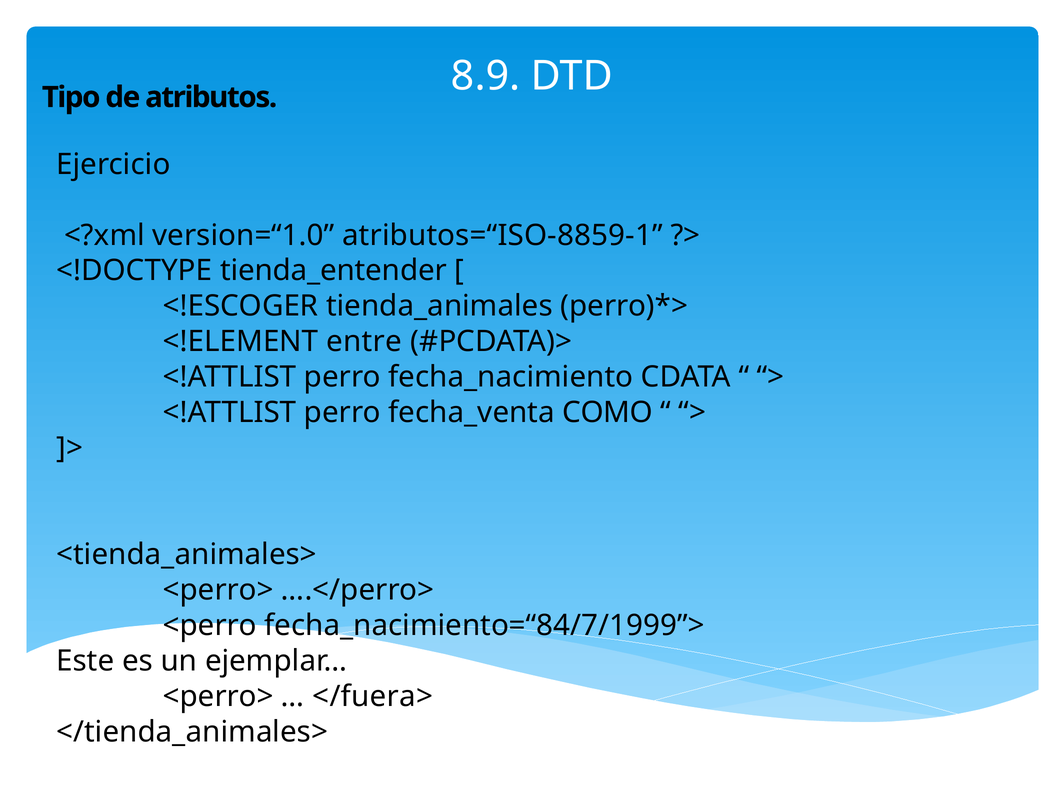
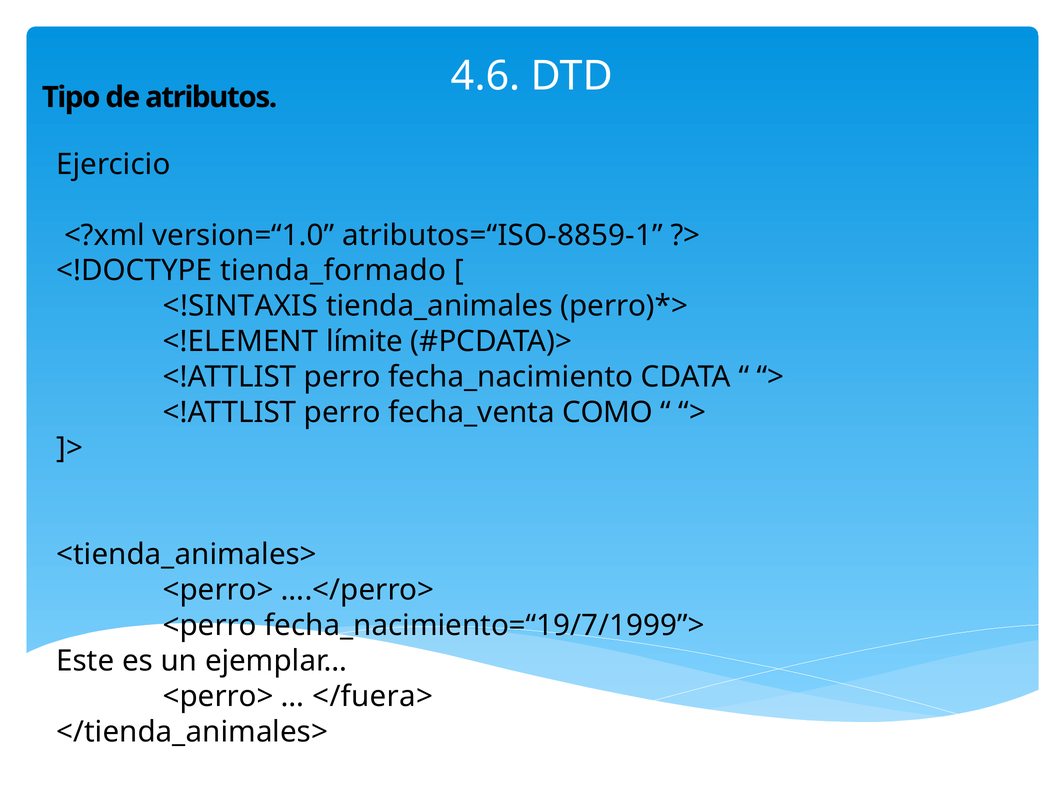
8.9: 8.9 -> 4.6
tienda_entender: tienda_entender -> tienda_formado
<!ESCOGER: <!ESCOGER -> <!SINTAXIS
entre: entre -> límite
fecha_nacimiento=“84/7/1999”>: fecha_nacimiento=“84/7/1999”> -> fecha_nacimiento=“19/7/1999”>
